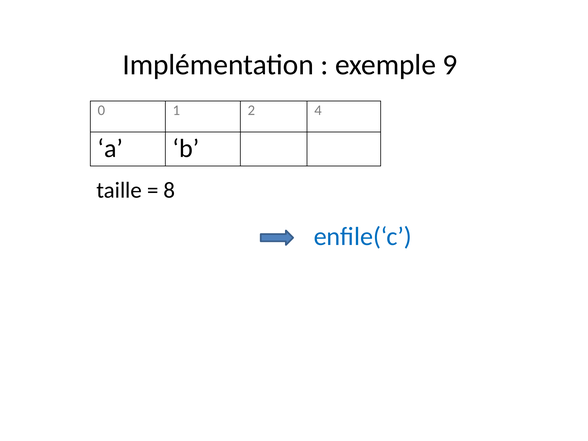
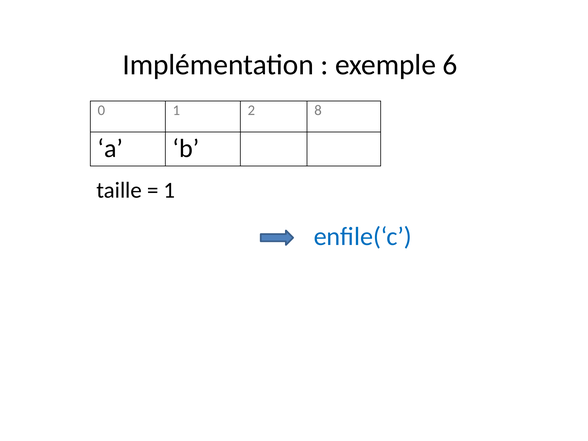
9: 9 -> 6
4: 4 -> 8
8 at (169, 190): 8 -> 1
